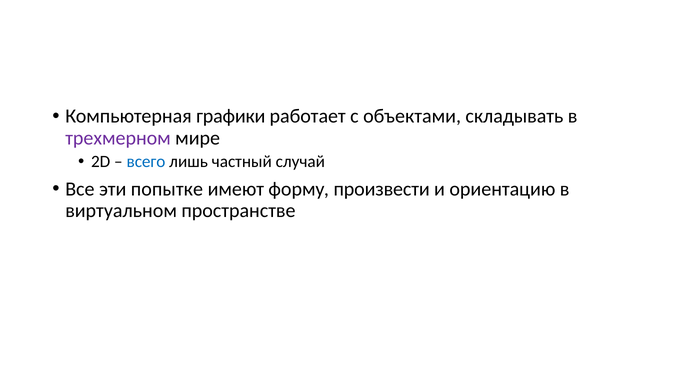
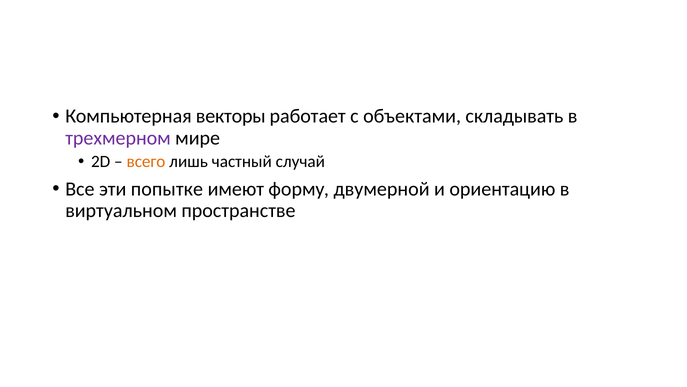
графики: графики -> векторы
всего colour: blue -> orange
произвести: произвести -> двумерной
